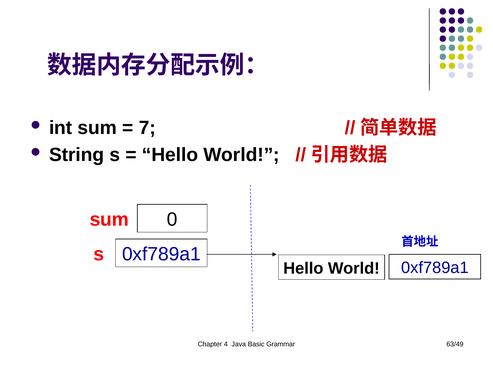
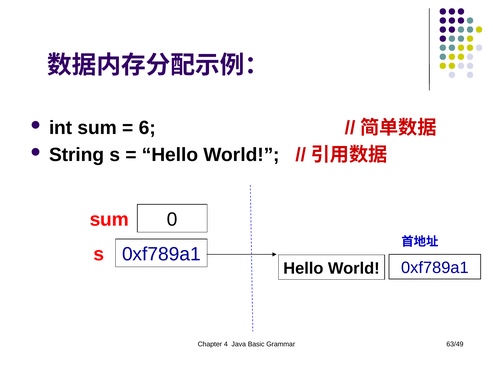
7: 7 -> 6
